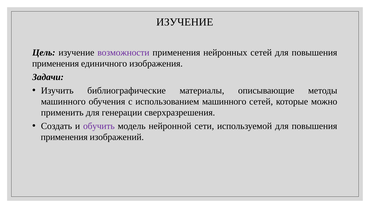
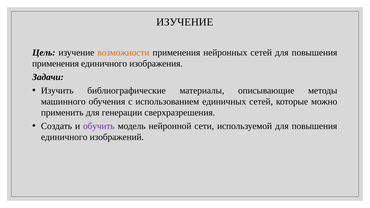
возможности colour: purple -> orange
использованием машинного: машинного -> единичных
применения at (64, 137): применения -> единичного
